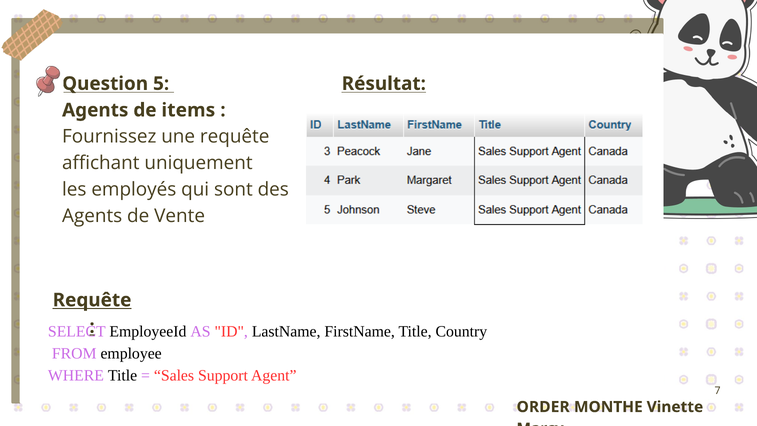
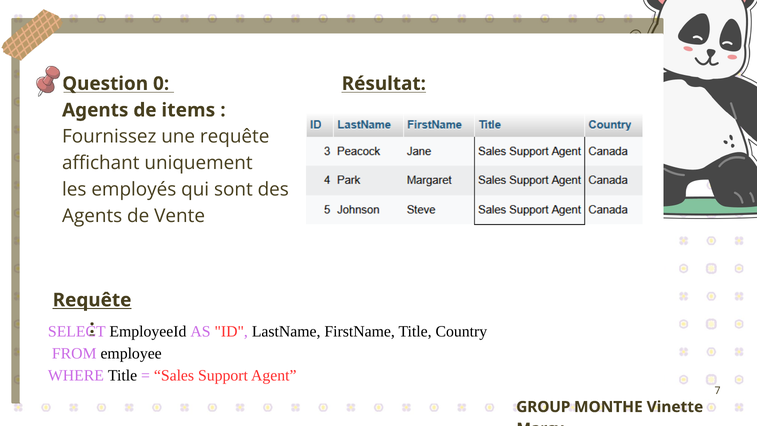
5: 5 -> 0
ORDER: ORDER -> GROUP
